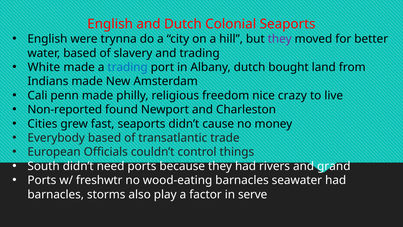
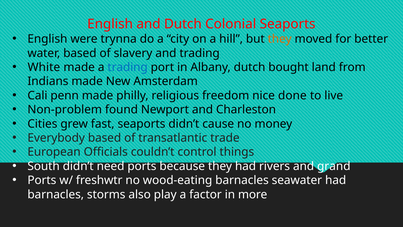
they at (280, 39) colour: purple -> orange
crazy: crazy -> done
Non-reported: Non-reported -> Non-problem
serve: serve -> more
